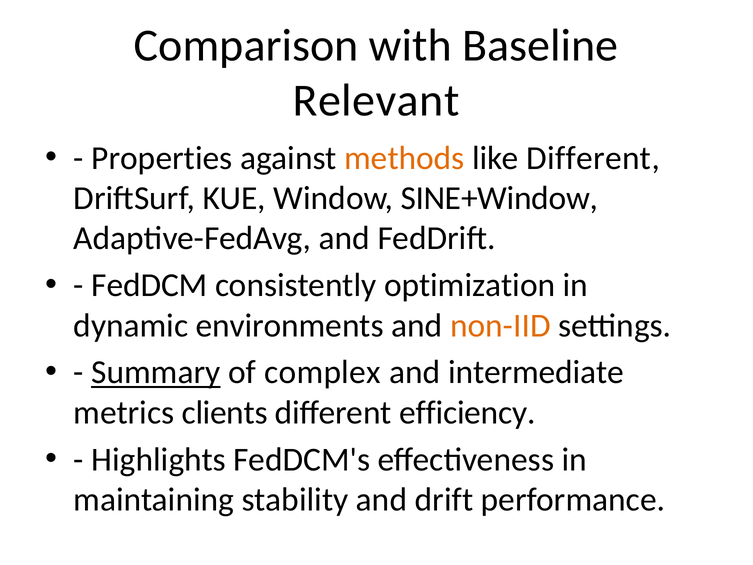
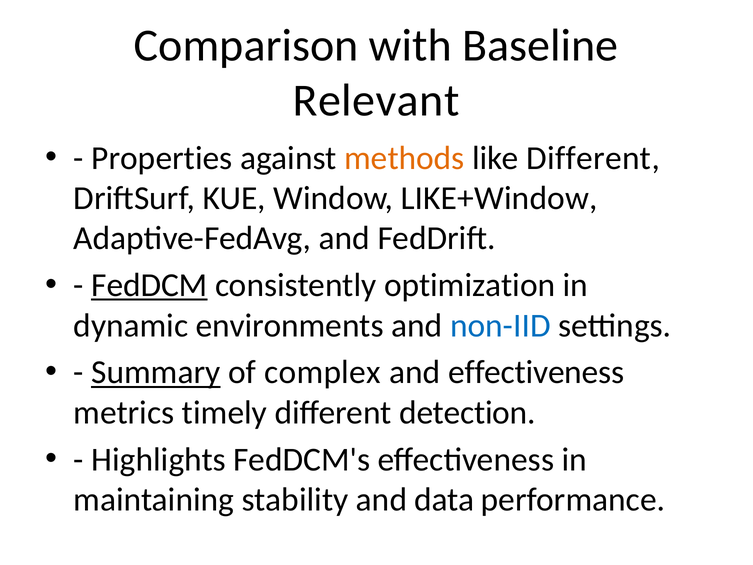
SINE+Window: SINE+Window -> LIKE+Window
FedDCM underline: none -> present
non-IID colour: orange -> blue
and intermediate: intermediate -> effectiveness
clients: clients -> timely
efficiency: efficiency -> detection
drift: drift -> data
